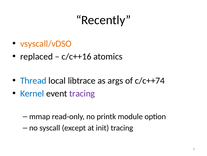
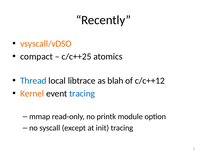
replaced: replaced -> compact
c/c++16: c/c++16 -> c/c++25
args: args -> blah
c/c++74: c/c++74 -> c/c++12
Kernel colour: blue -> orange
tracing at (82, 93) colour: purple -> blue
